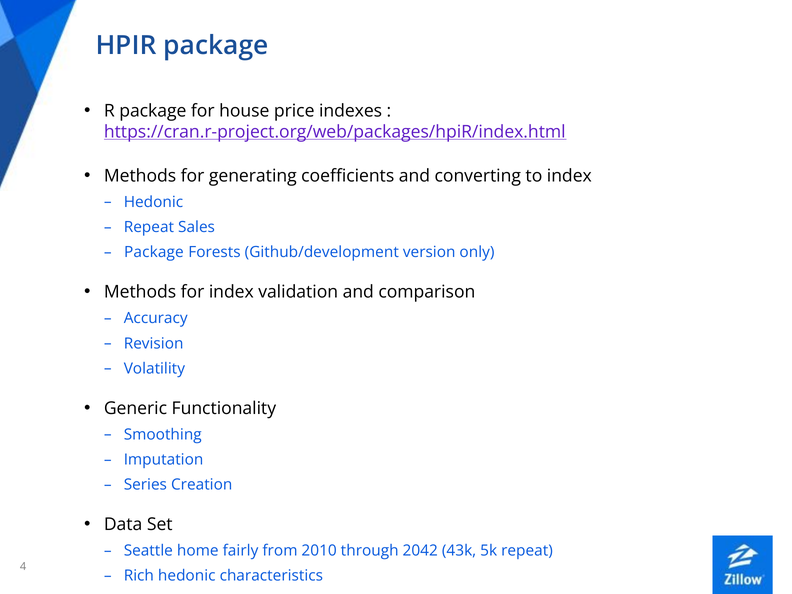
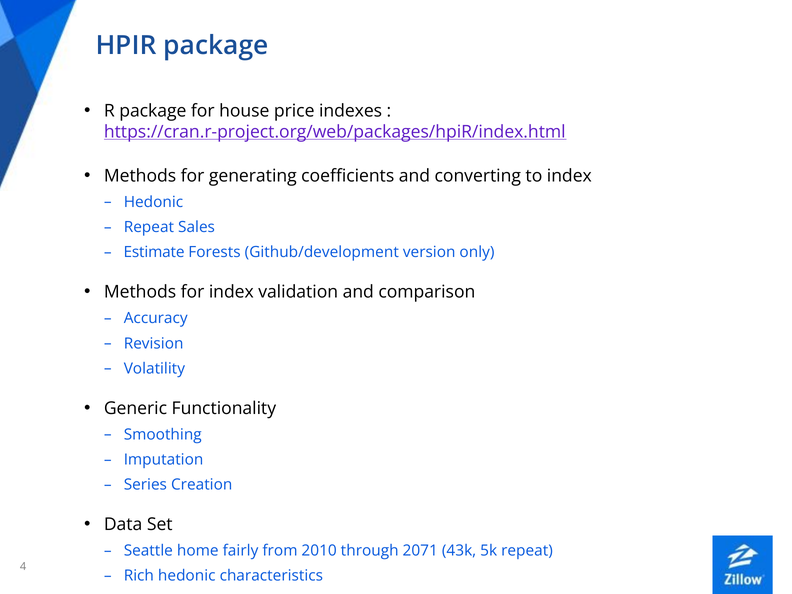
Package at (154, 252): Package -> Estimate
2042: 2042 -> 2071
